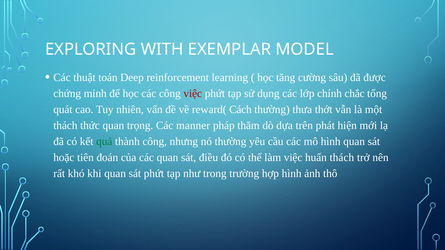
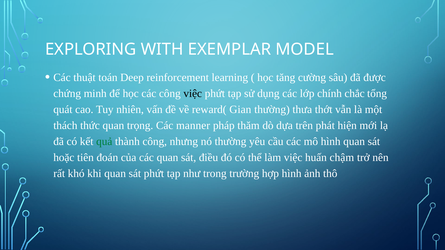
việc at (193, 94) colour: red -> black
Cách: Cách -> Gian
huấn thách: thách -> chậm
